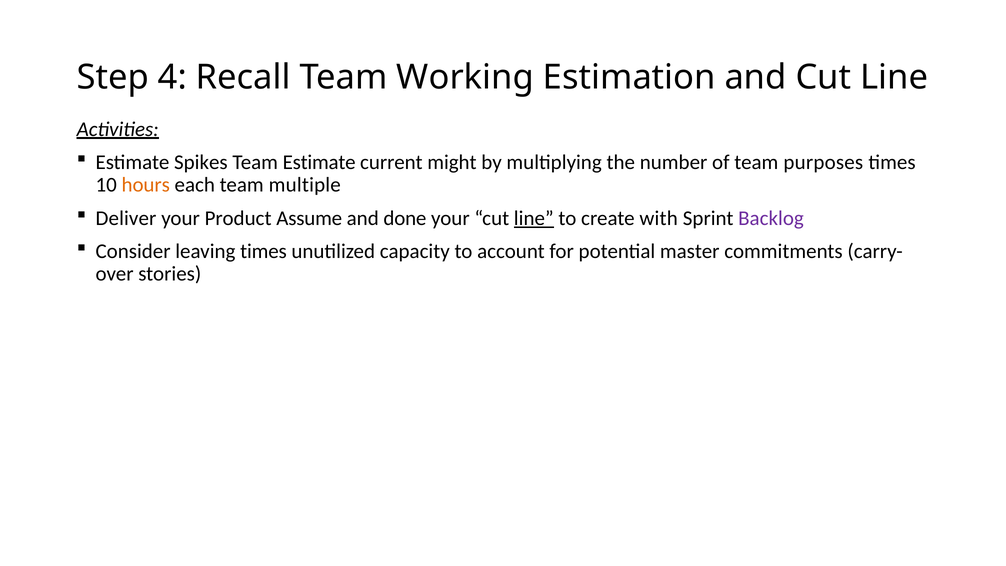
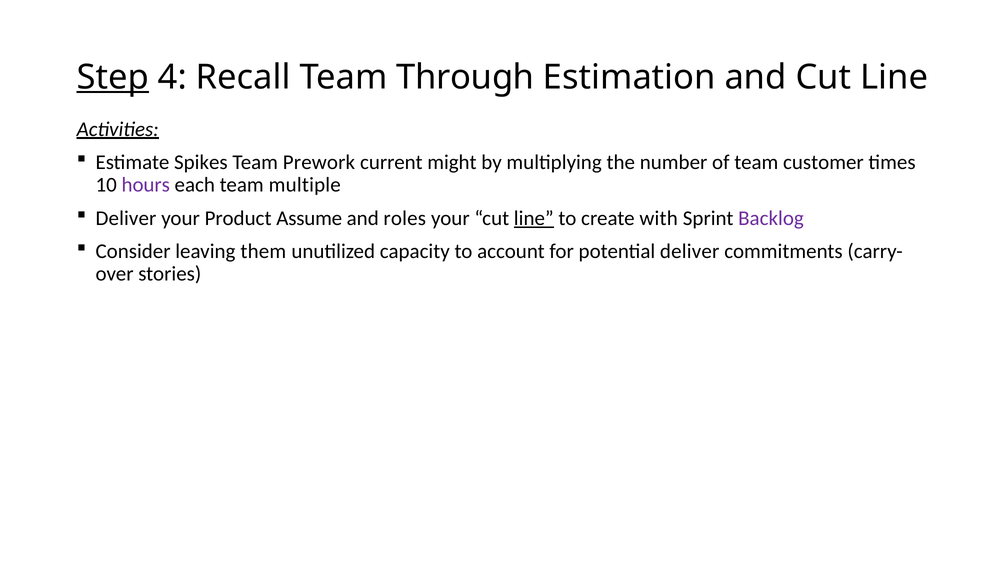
Step underline: none -> present
Working: Working -> Through
Team Estimate: Estimate -> Prework
purposes: purposes -> customer
hours colour: orange -> purple
done: done -> roles
leaving times: times -> them
potential master: master -> deliver
